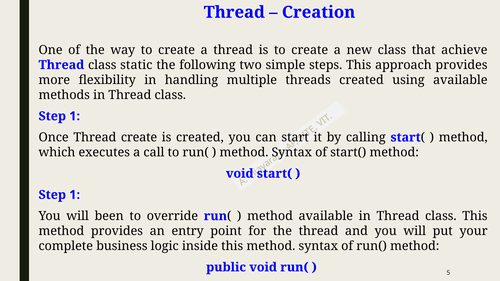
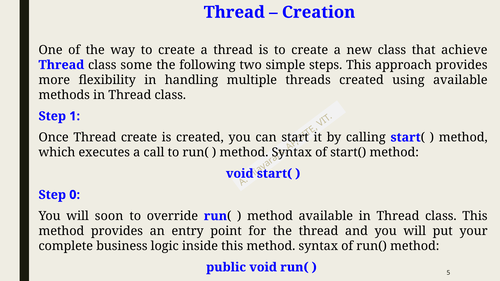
static: static -> some
1 at (73, 195): 1 -> 0
been: been -> soon
